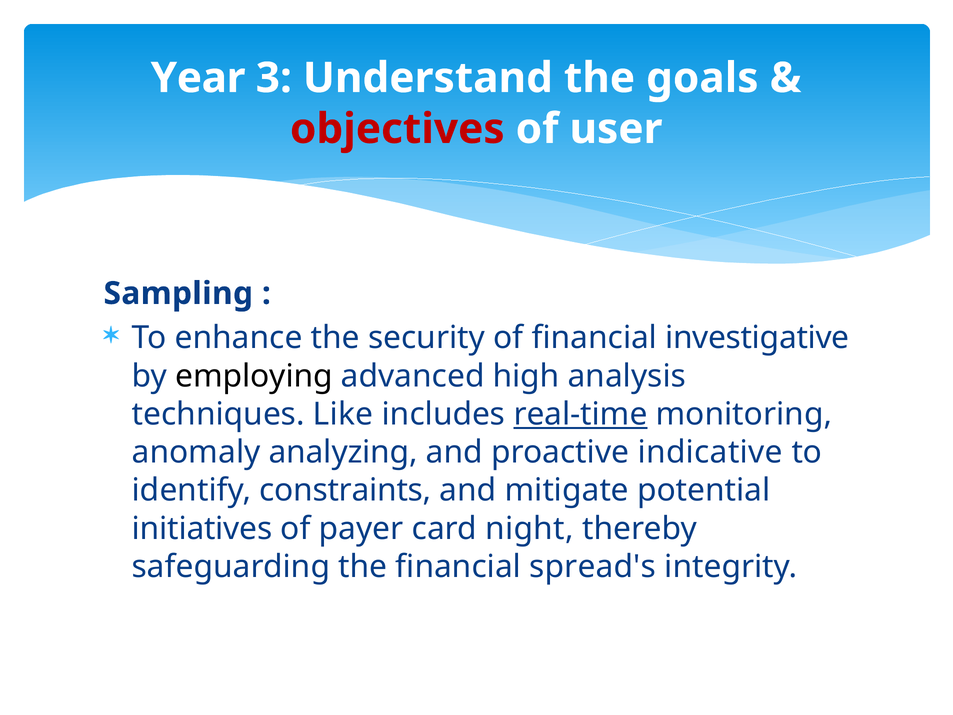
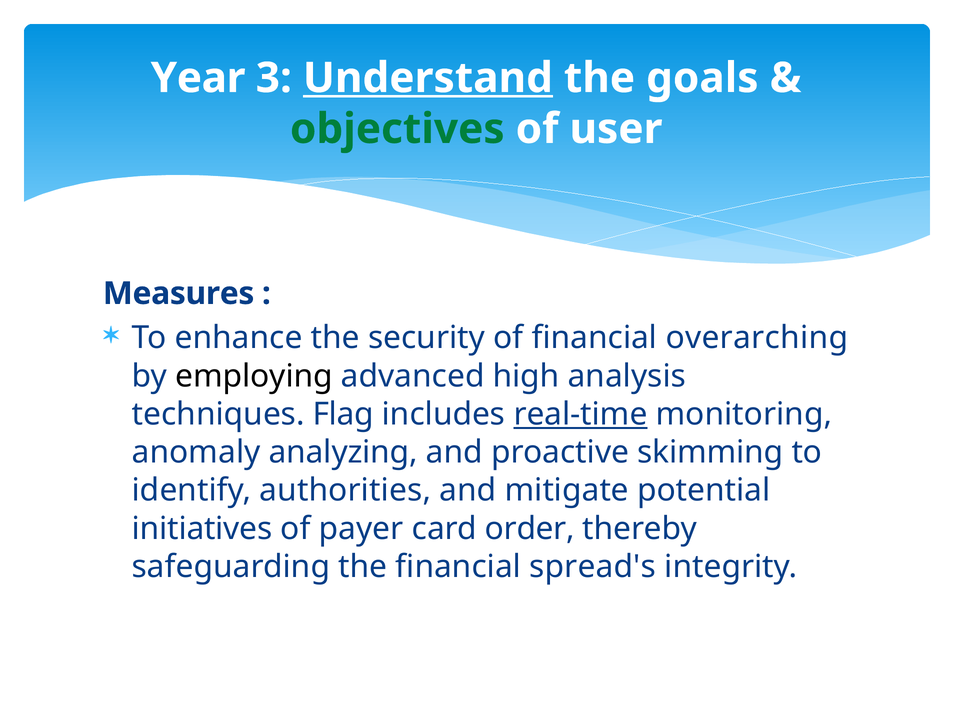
Understand underline: none -> present
objectives colour: red -> green
Sampling: Sampling -> Measures
investigative: investigative -> overarching
Like: Like -> Flag
indicative: indicative -> skimming
constraints: constraints -> authorities
night: night -> order
